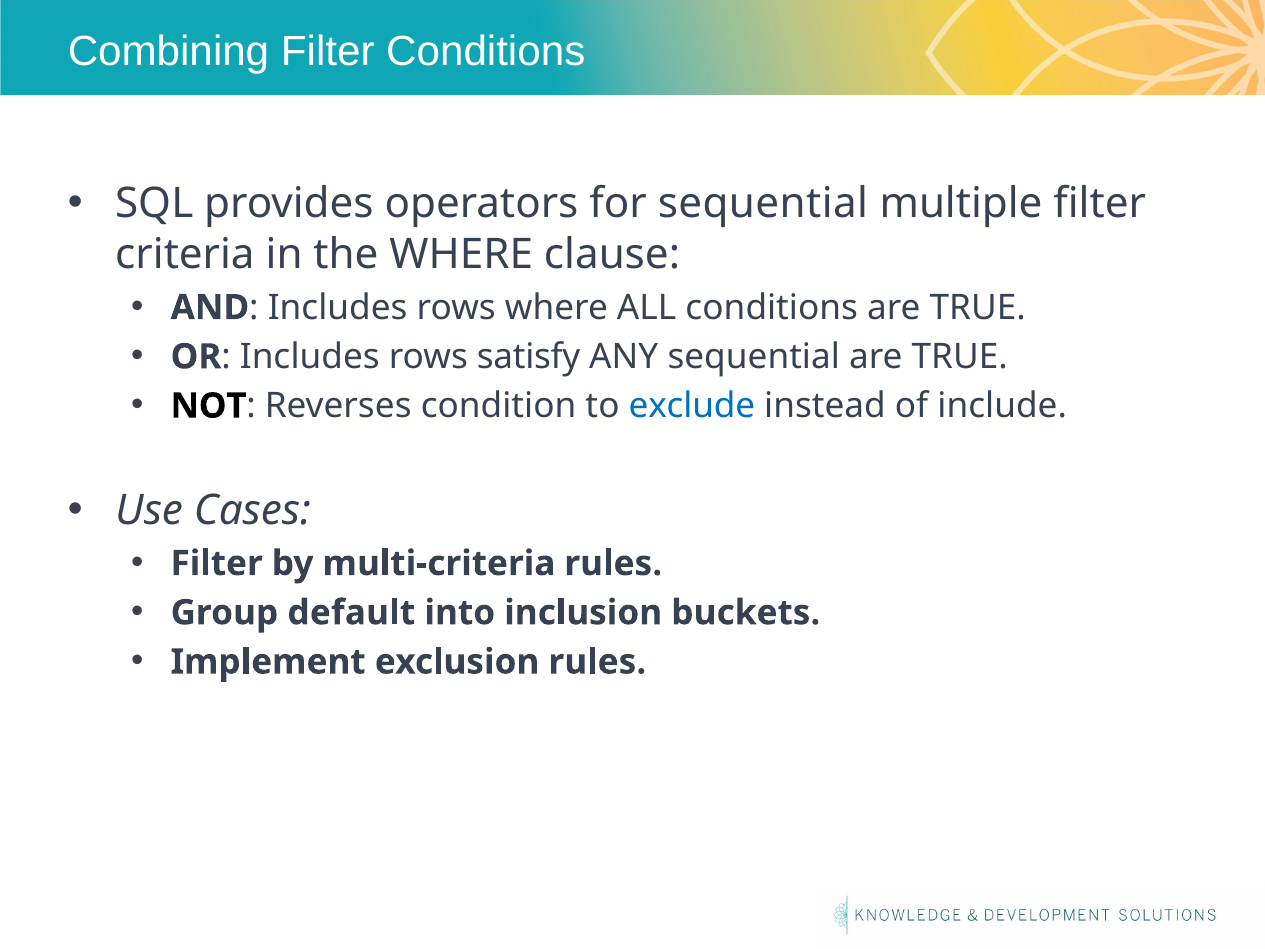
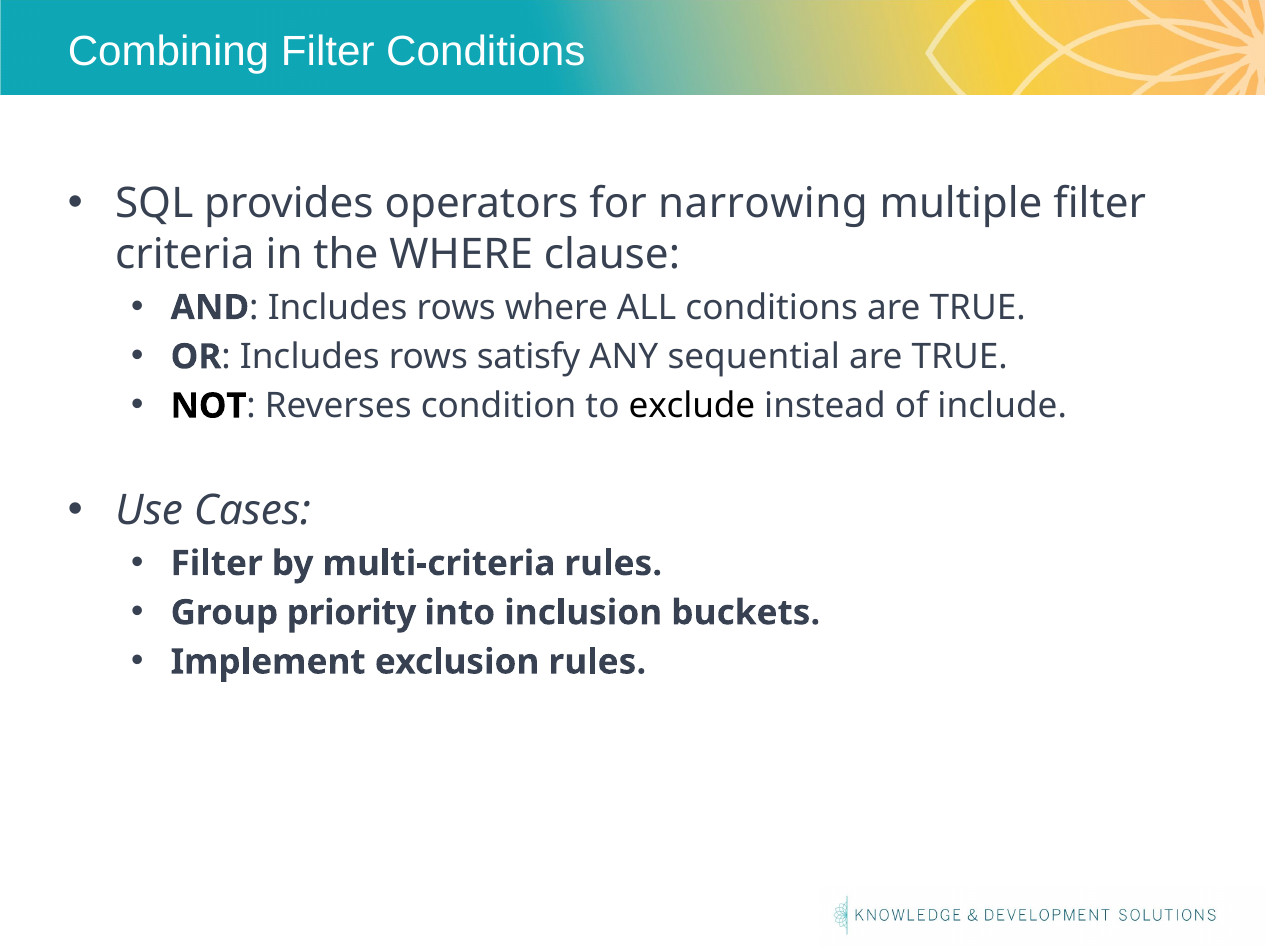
for sequential: sequential -> narrowing
exclude colour: blue -> black
default: default -> priority
